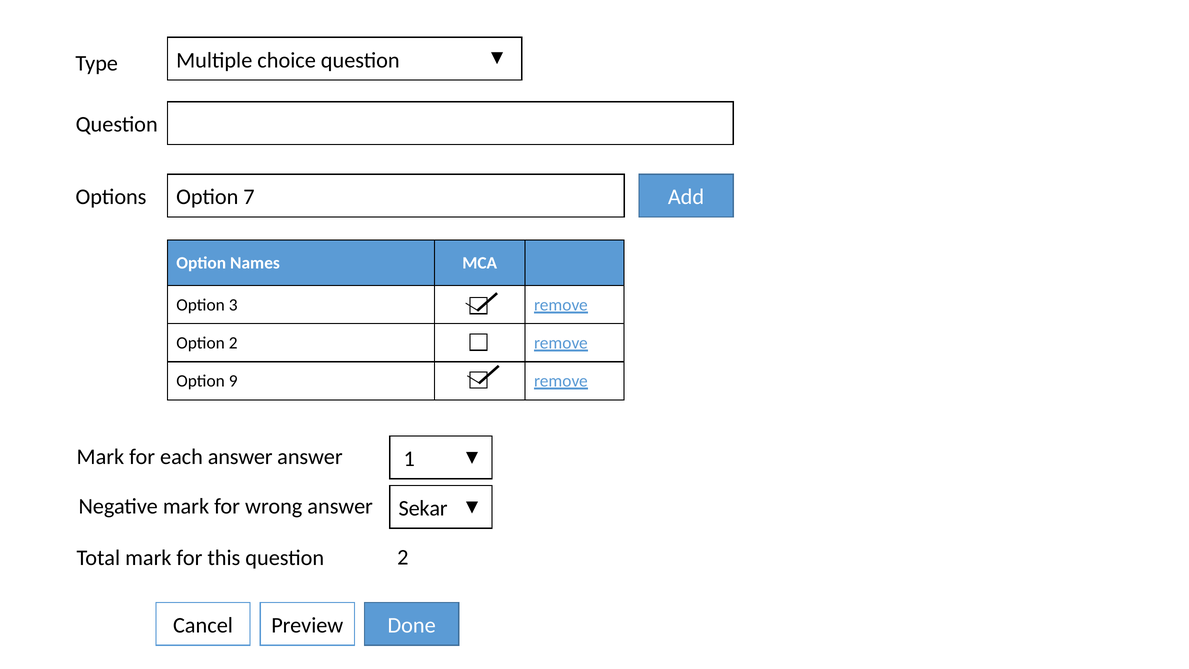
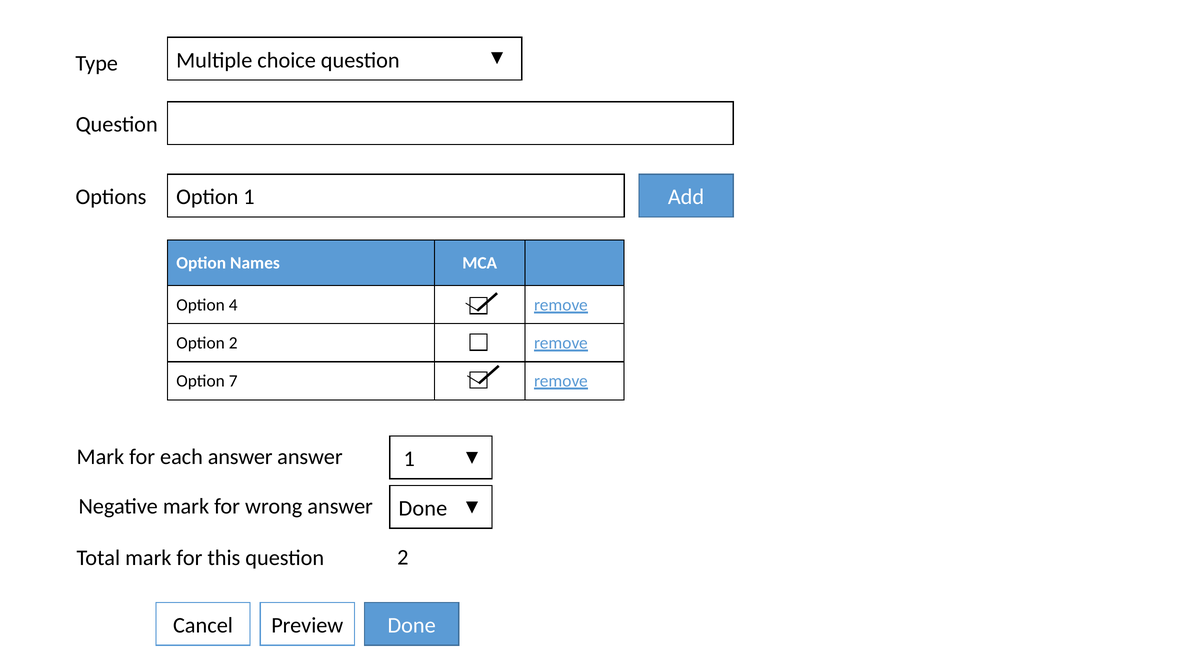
Option 7: 7 -> 1
3: 3 -> 4
9: 9 -> 7
answer Sekar: Sekar -> Done
